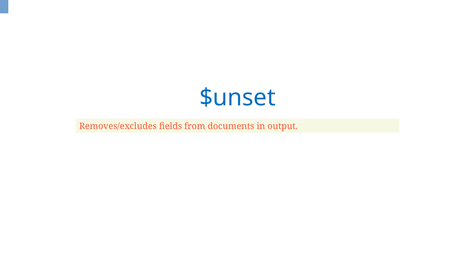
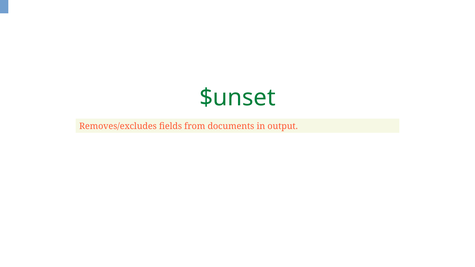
$unset colour: blue -> green
